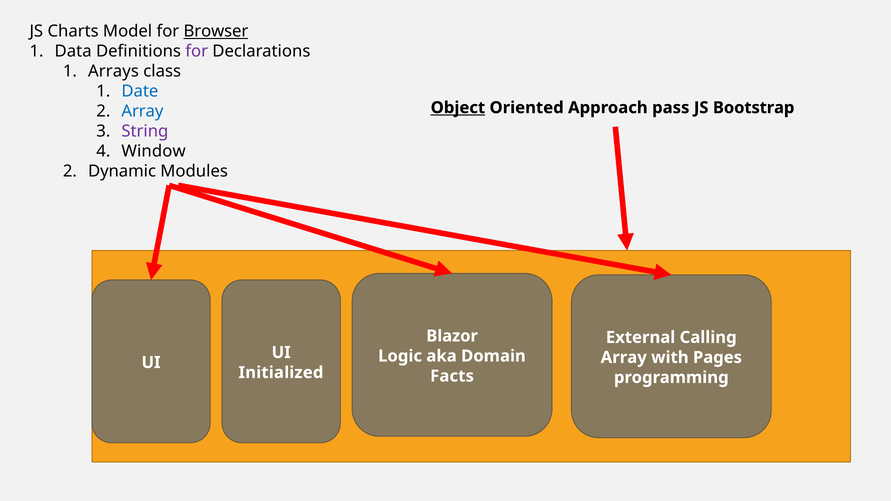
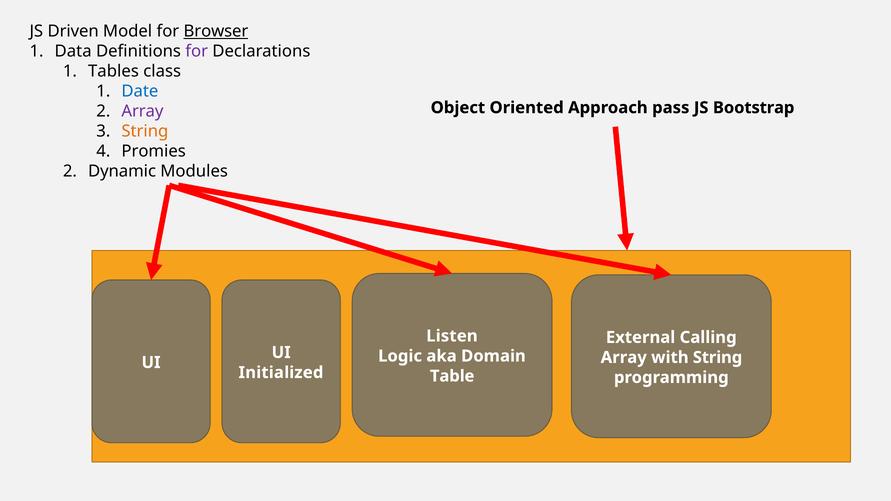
Charts: Charts -> Driven
Arrays: Arrays -> Tables
Object underline: present -> none
Array at (142, 111) colour: blue -> purple
String at (145, 131) colour: purple -> orange
Window: Window -> Promies
Blazor: Blazor -> Listen
with Pages: Pages -> String
Facts: Facts -> Table
